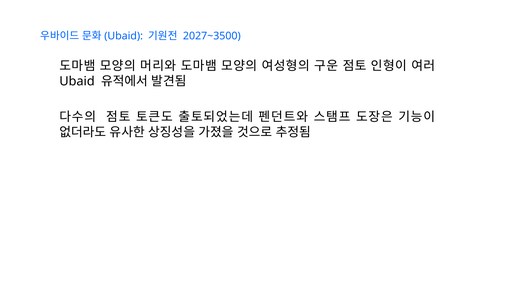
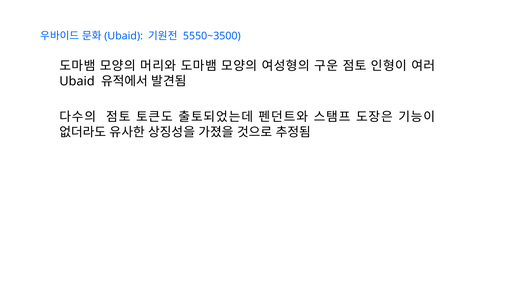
2027~3500: 2027~3500 -> 5550~3500
